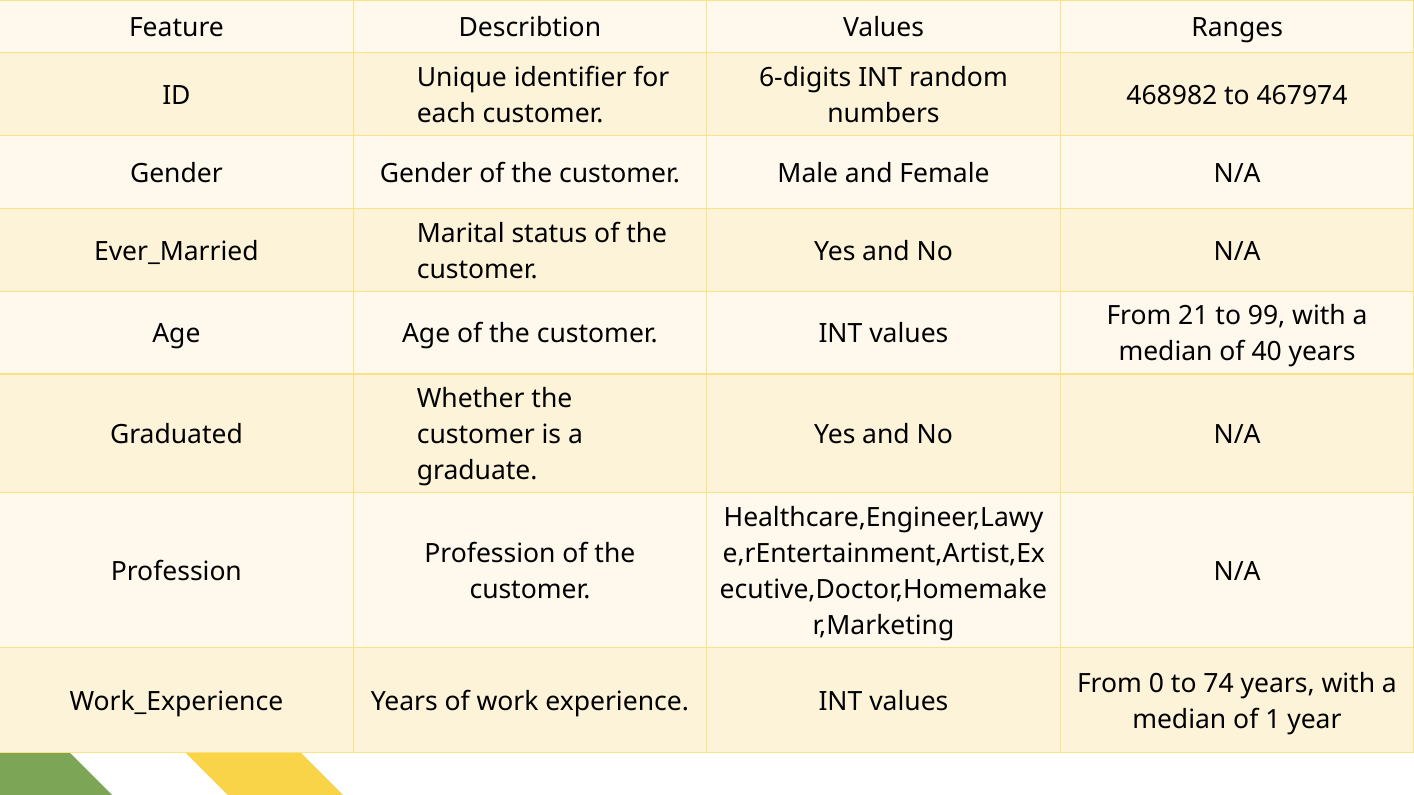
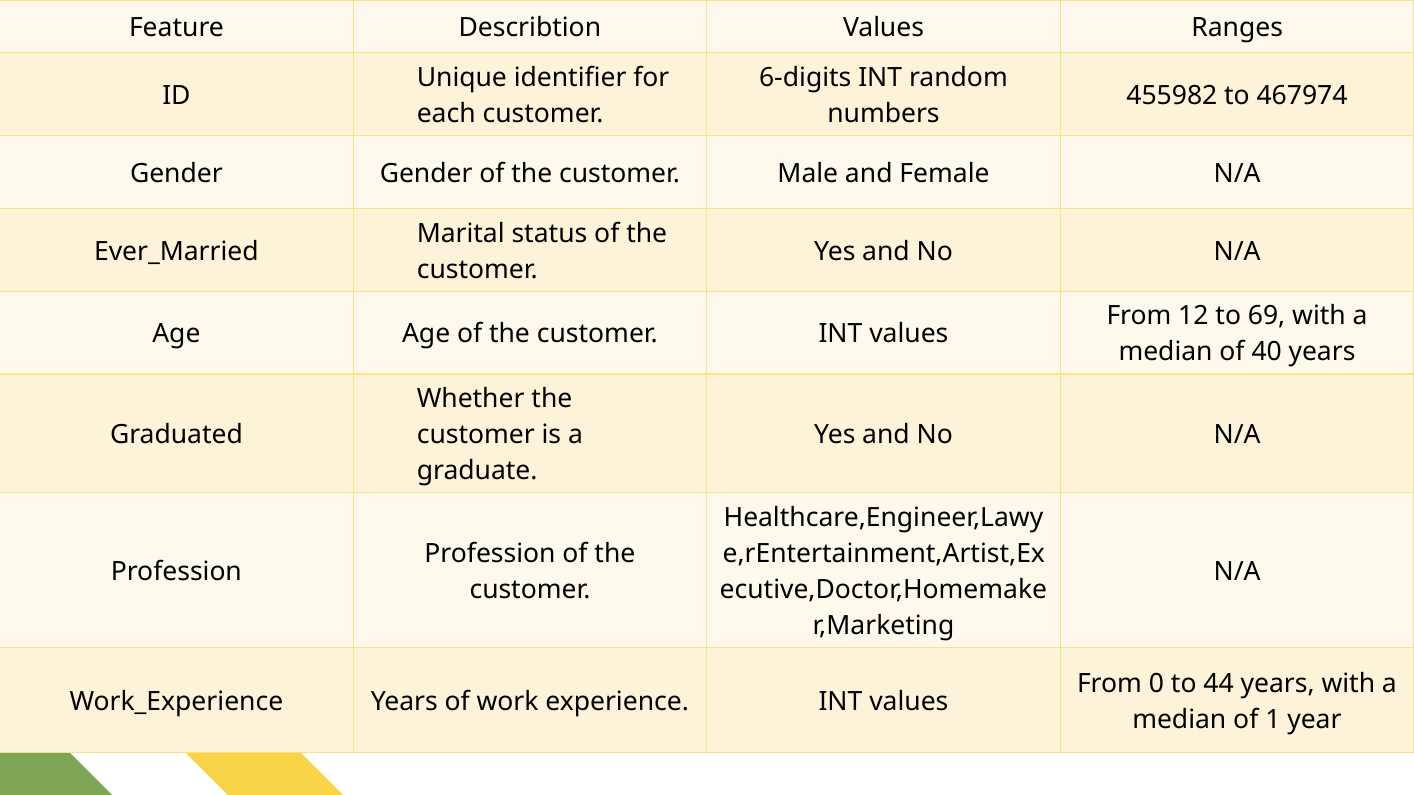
468982: 468982 -> 455982
21: 21 -> 12
99: 99 -> 69
74: 74 -> 44
